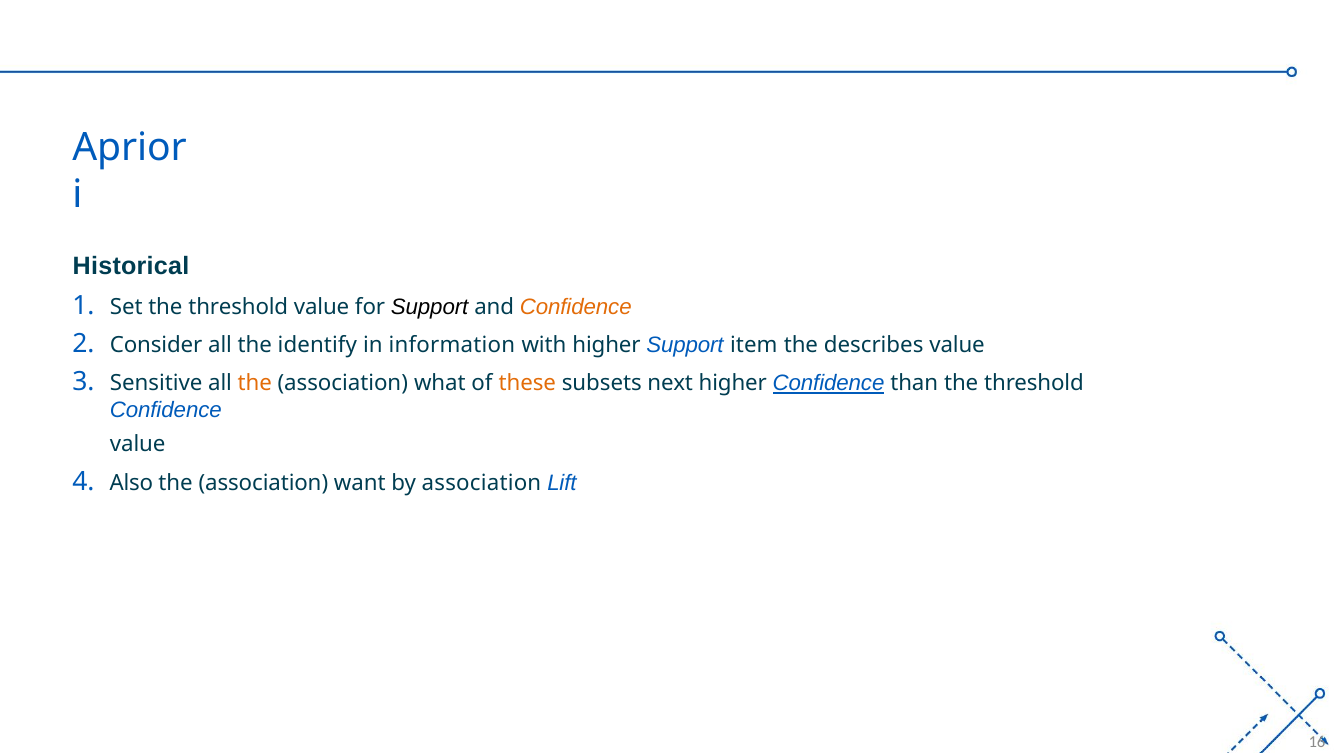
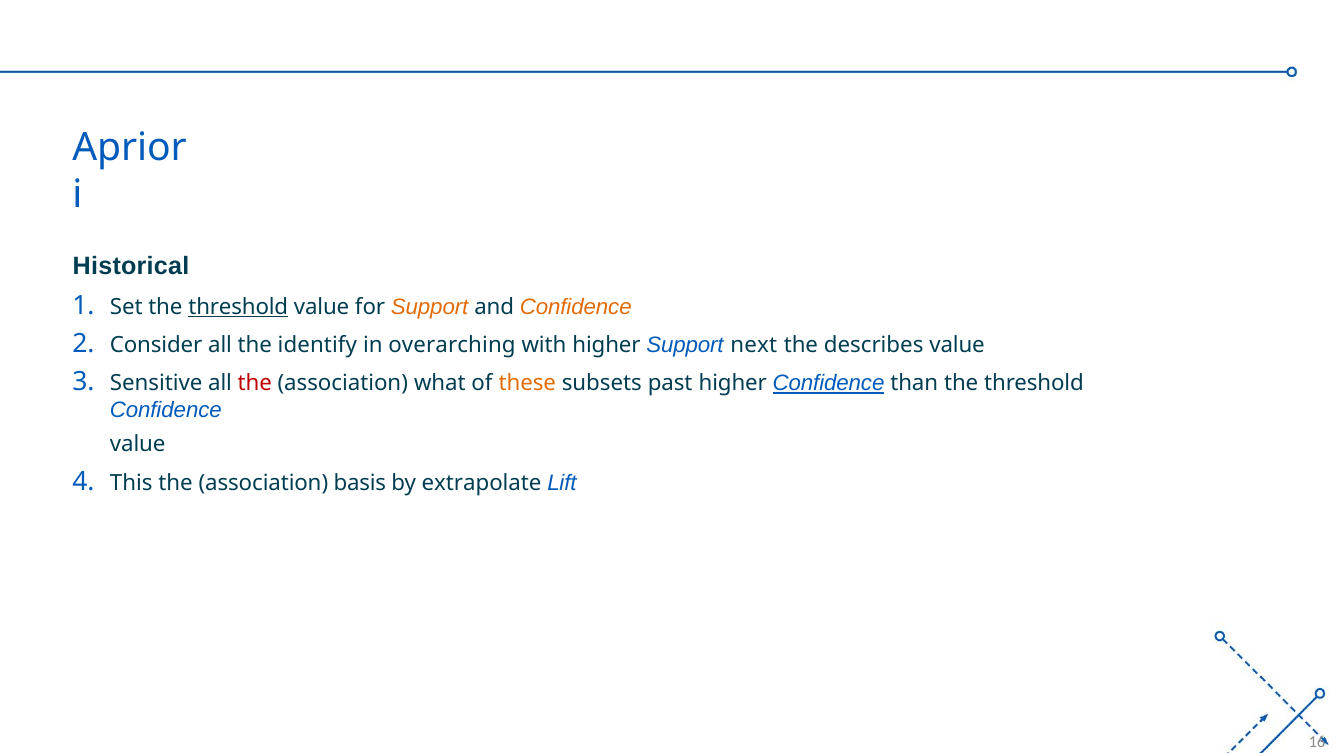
threshold at (238, 307) underline: none -> present
Support at (430, 307) colour: black -> orange
information: information -> overarching
item: item -> next
the at (255, 383) colour: orange -> red
next: next -> past
Also: Also -> This
want: want -> basis
by association: association -> extrapolate
